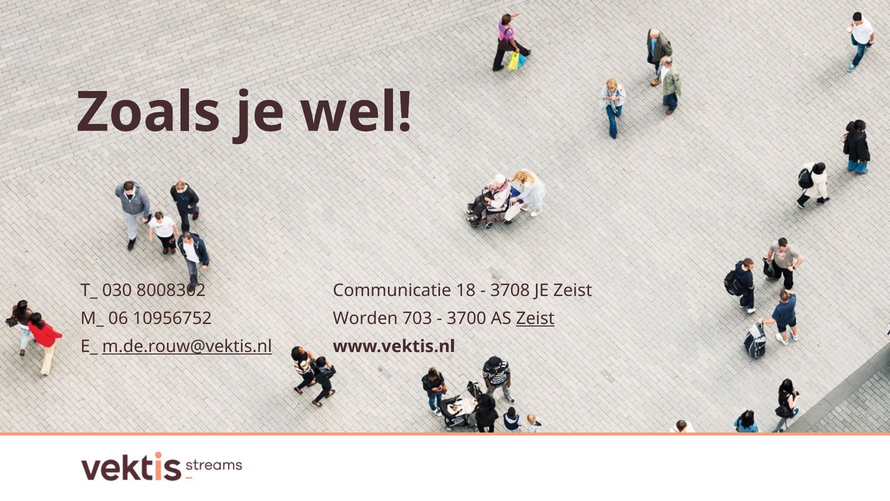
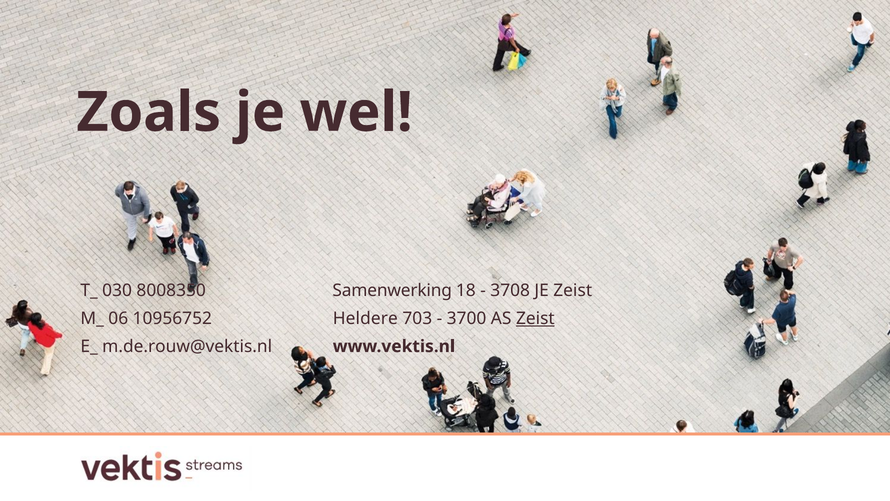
8008302: 8008302 -> 8008350
Communicatie: Communicatie -> Samenwerking
Worden: Worden -> Heldere
m.de.rouw@vektis.nl underline: present -> none
